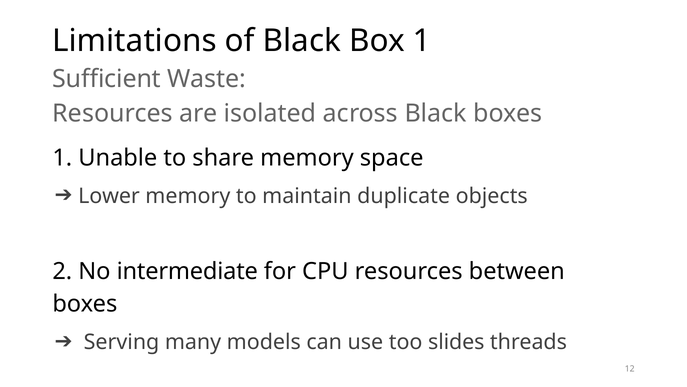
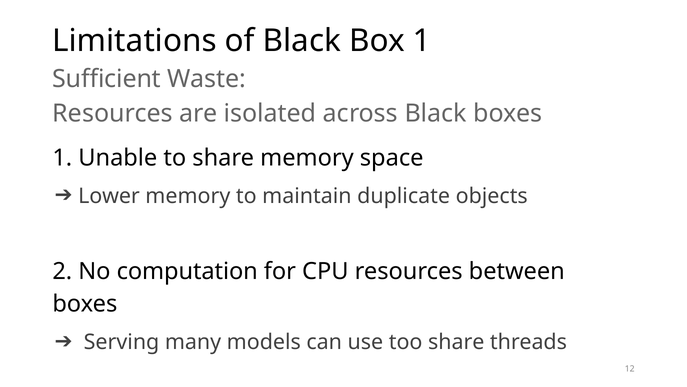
intermediate: intermediate -> computation
too slides: slides -> share
